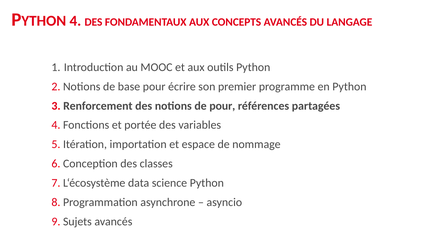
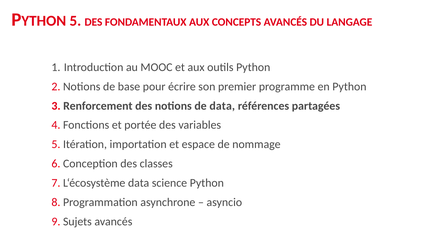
4 at (75, 21): 4 -> 5
de pour: pour -> data
